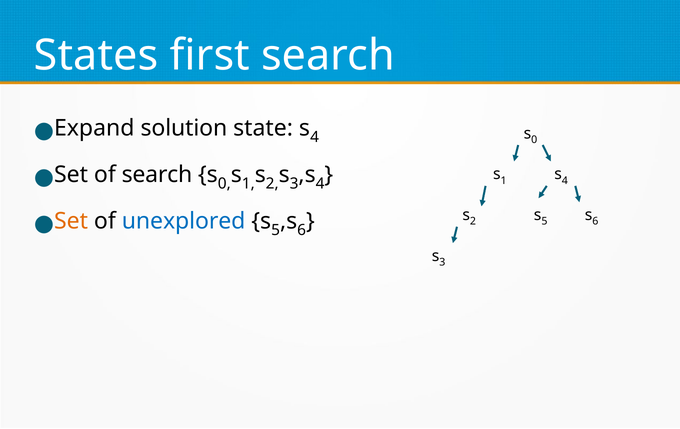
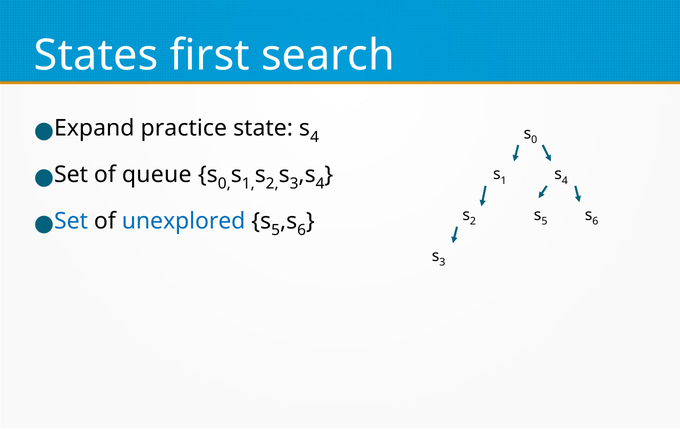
solution: solution -> practice
of search: search -> queue
Set at (71, 221) colour: orange -> blue
